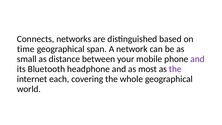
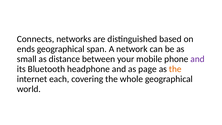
time: time -> ends
most: most -> page
the at (175, 69) colour: purple -> orange
